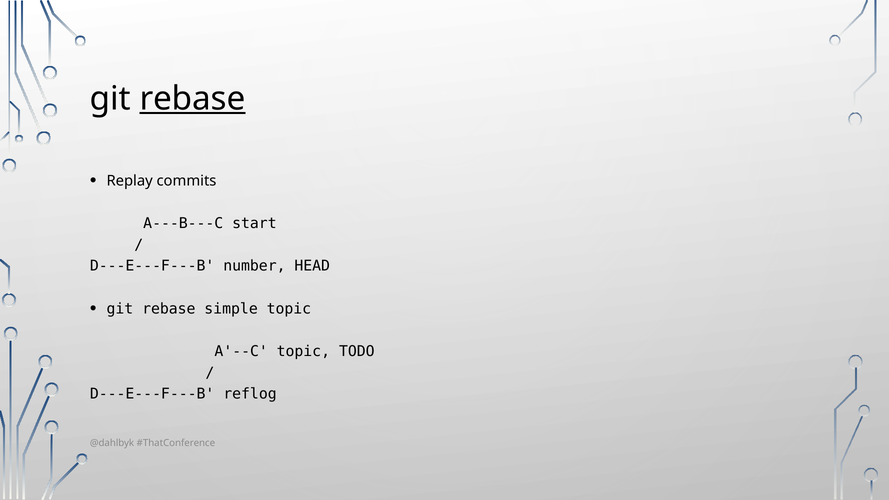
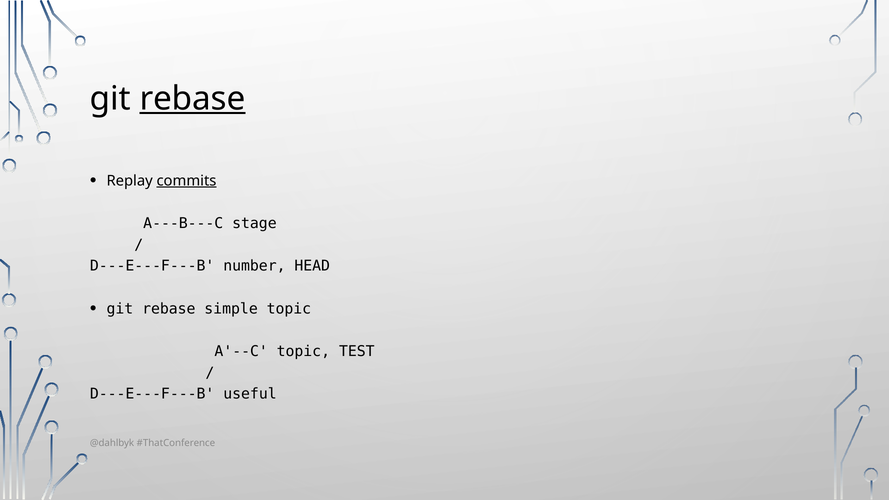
commits underline: none -> present
start: start -> stage
TODO: TODO -> TEST
reflog: reflog -> useful
